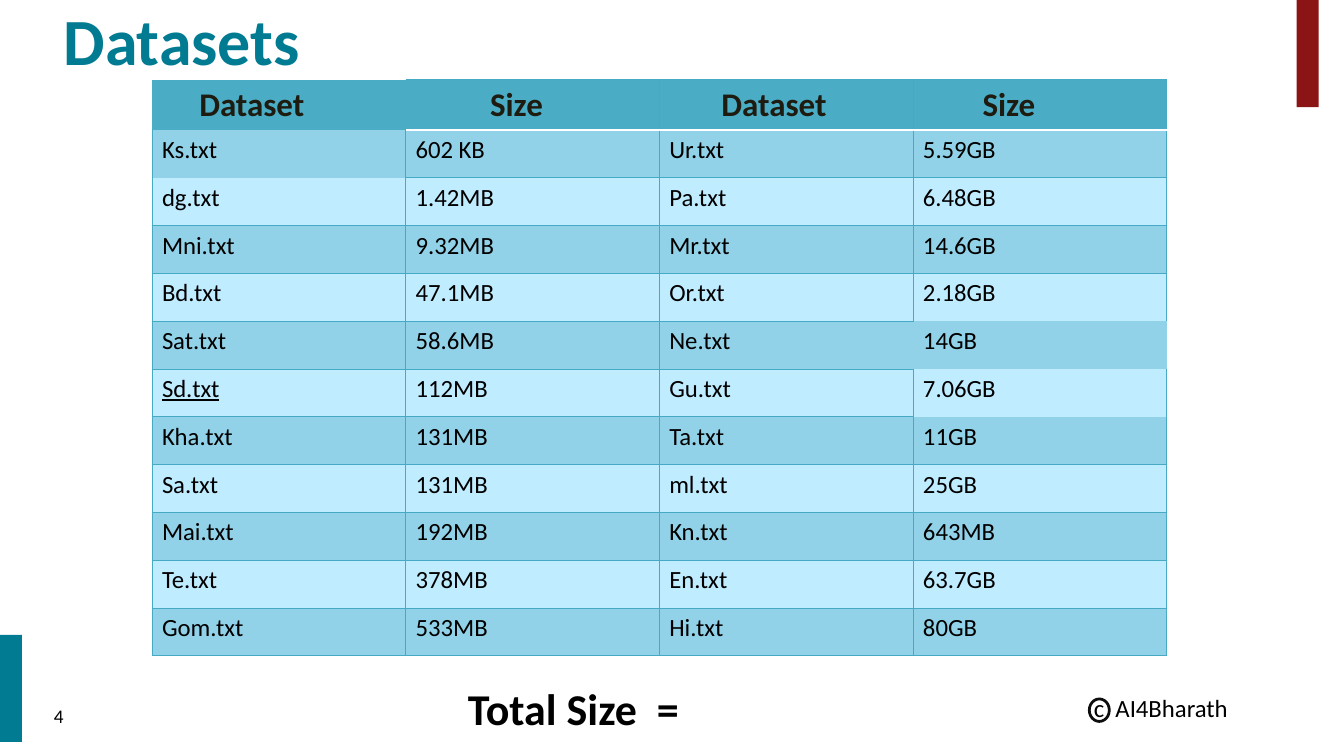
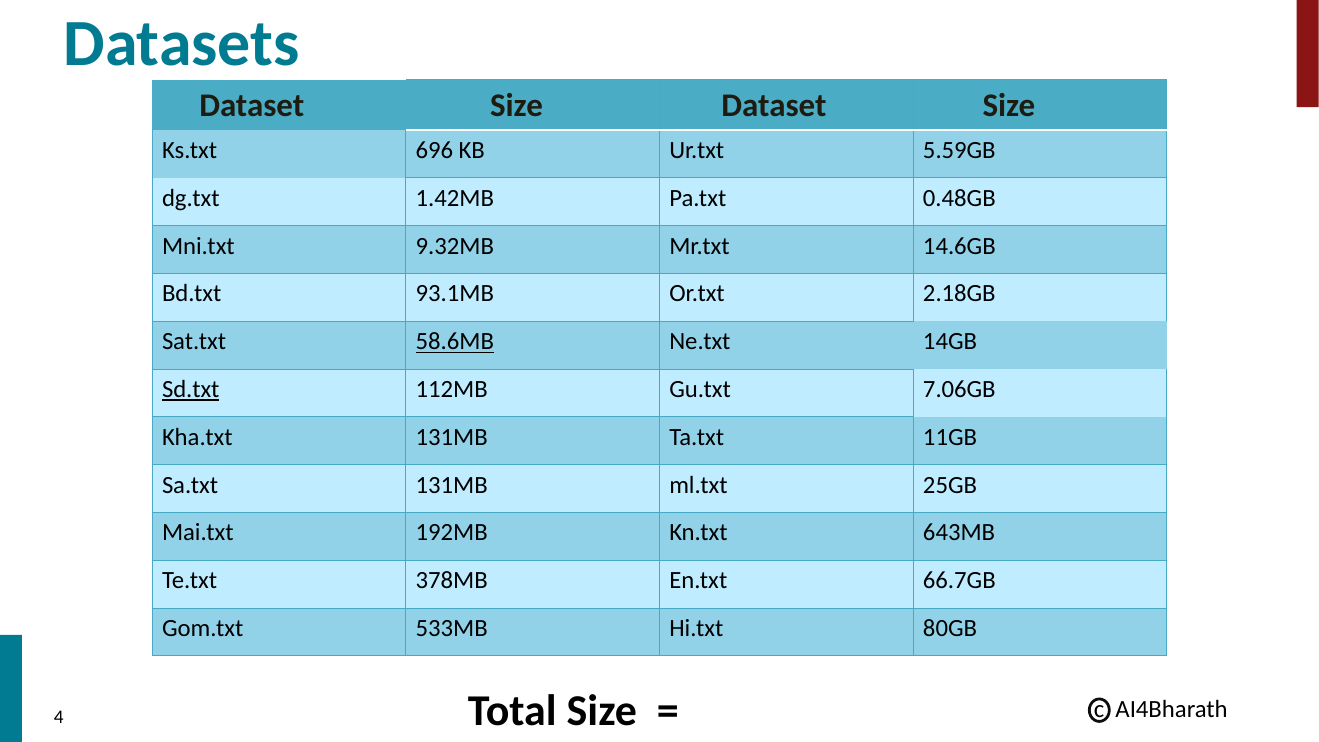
602: 602 -> 696
6.48GB: 6.48GB -> 0.48GB
47.1MB: 47.1MB -> 93.1MB
58.6MB underline: none -> present
63.7GB: 63.7GB -> 66.7GB
